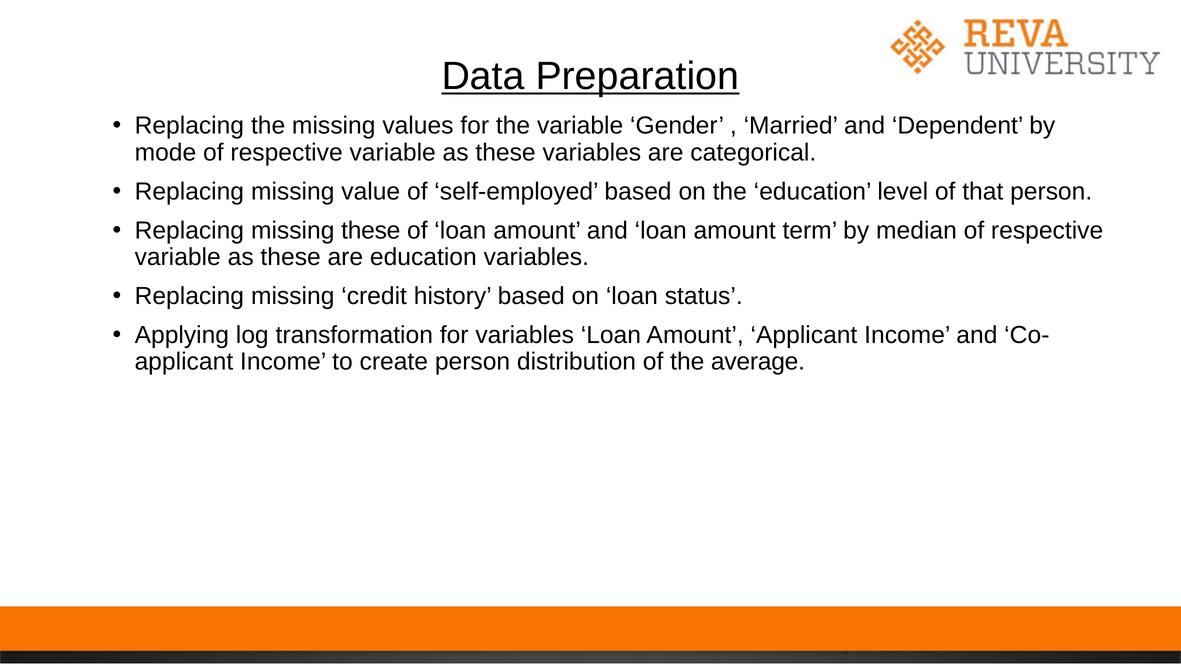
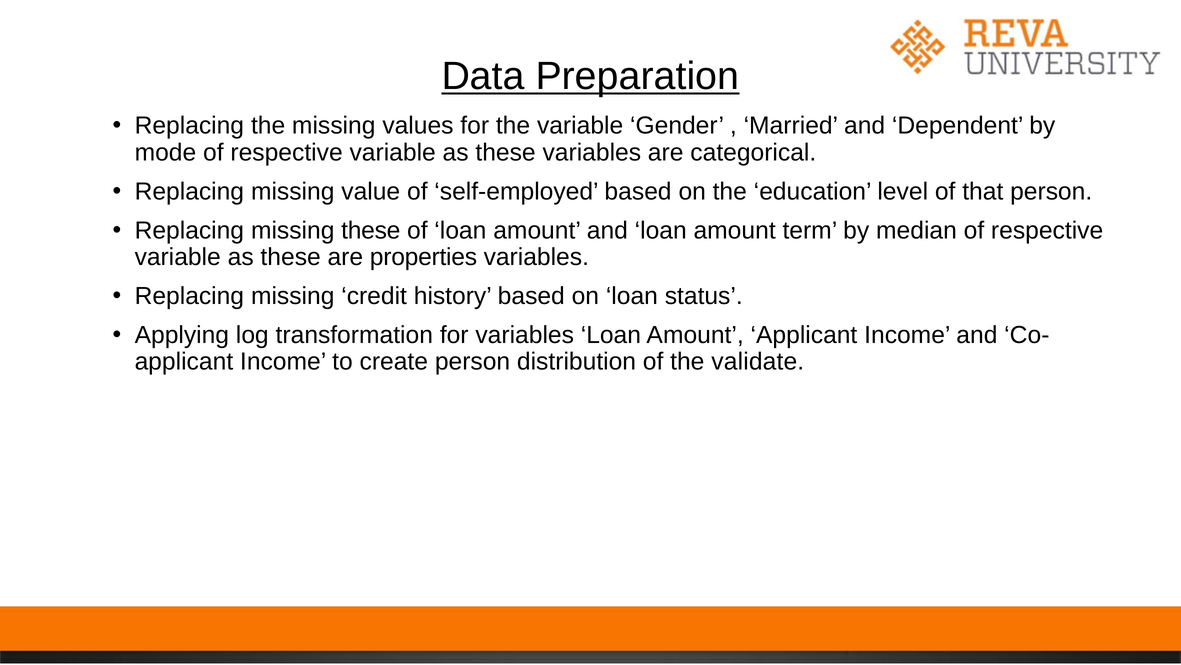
are education: education -> properties
average: average -> validate
